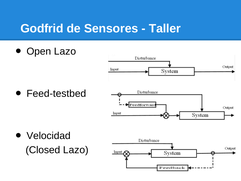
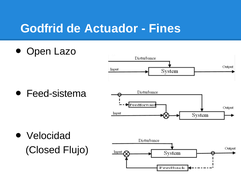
Sensores: Sensores -> Actuador
Taller: Taller -> Fines
Feed-testbed: Feed-testbed -> Feed-sistema
Closed Lazo: Lazo -> Flujo
